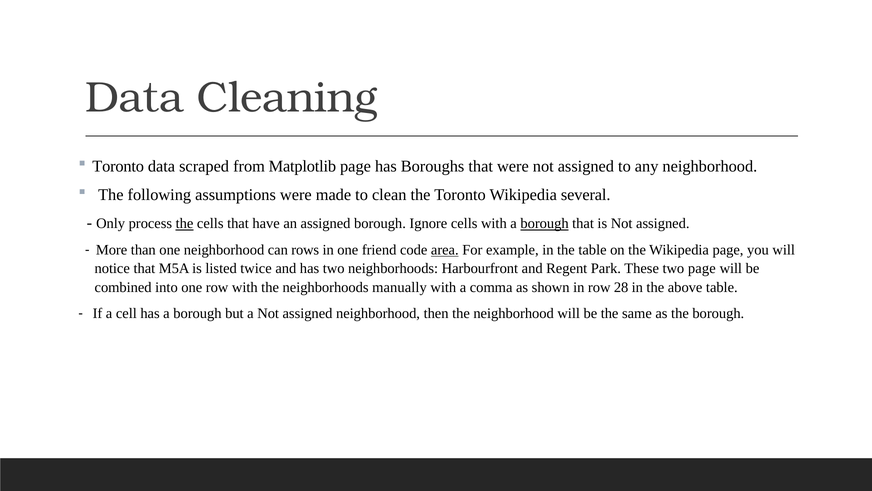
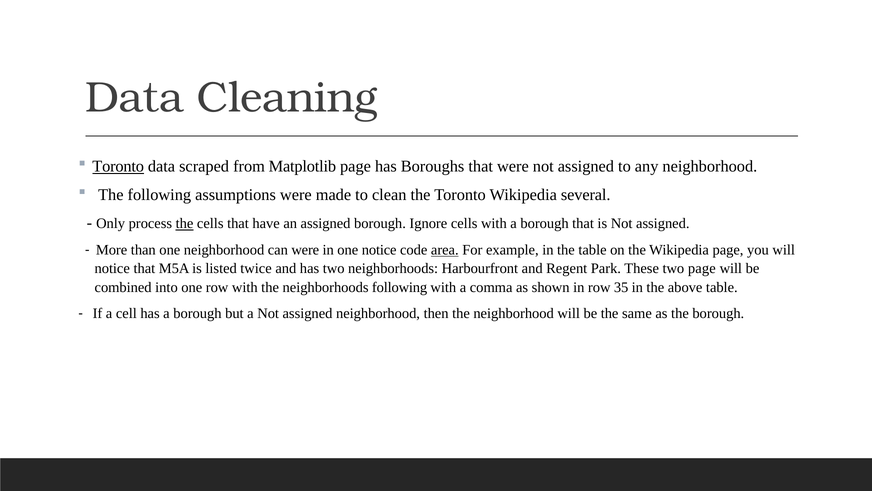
Toronto at (118, 166) underline: none -> present
borough at (545, 223) underline: present -> none
can rows: rows -> were
one friend: friend -> notice
neighborhoods manually: manually -> following
28: 28 -> 35
